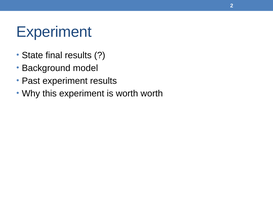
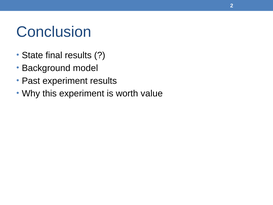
Experiment at (54, 32): Experiment -> Conclusion
worth worth: worth -> value
